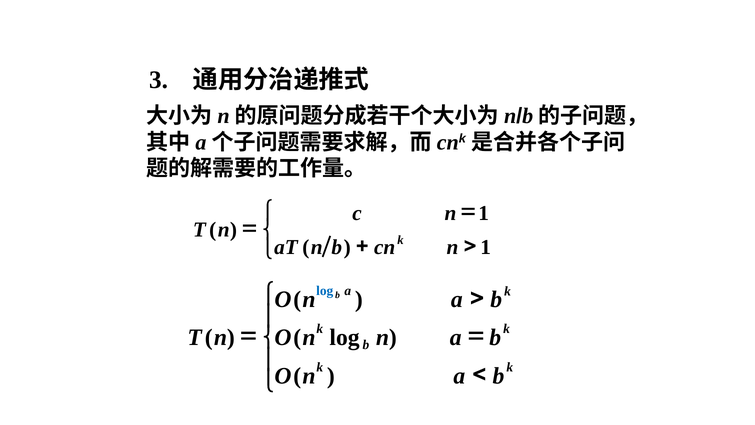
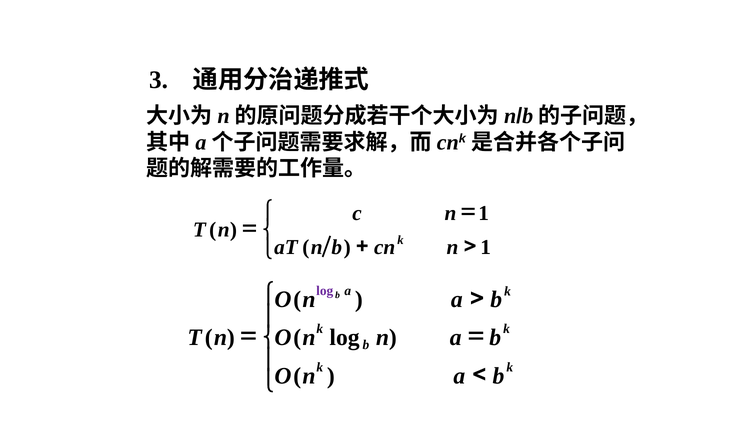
log at (325, 290) colour: blue -> purple
